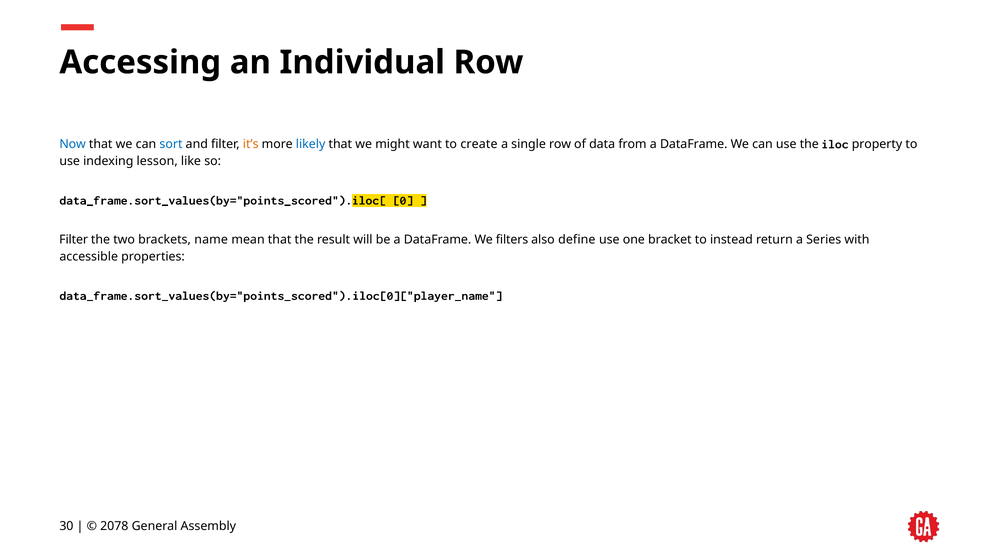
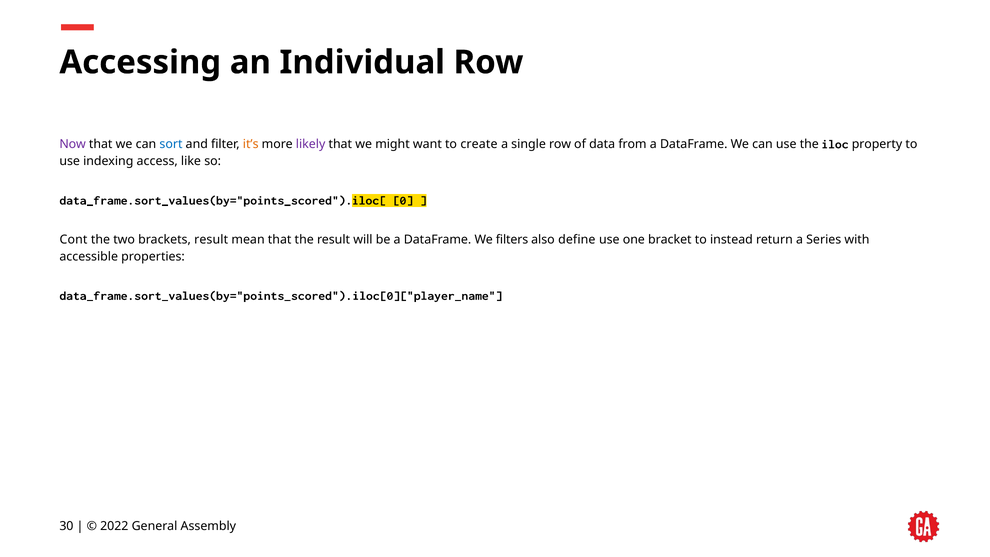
Now colour: blue -> purple
likely colour: blue -> purple
lesson: lesson -> access
Filter at (74, 239): Filter -> Cont
brackets name: name -> result
2078: 2078 -> 2022
